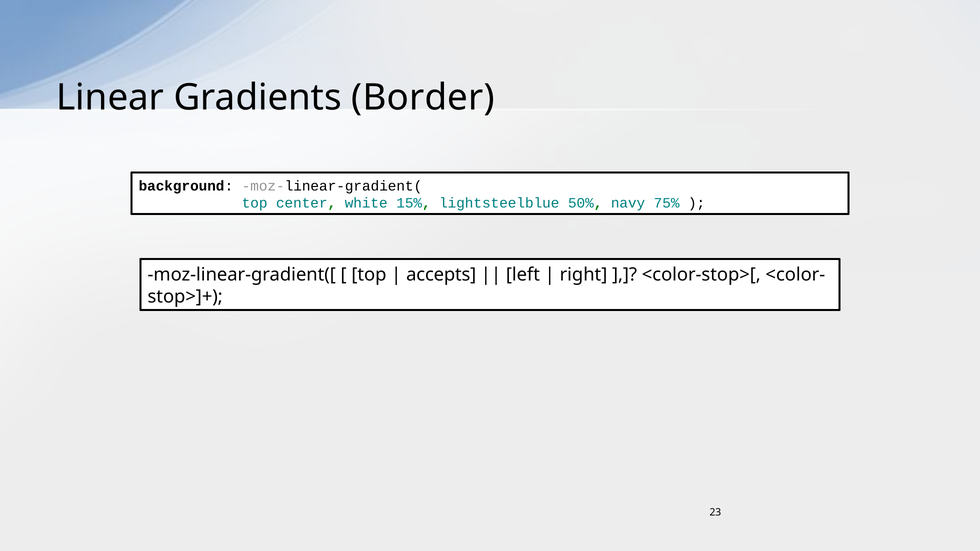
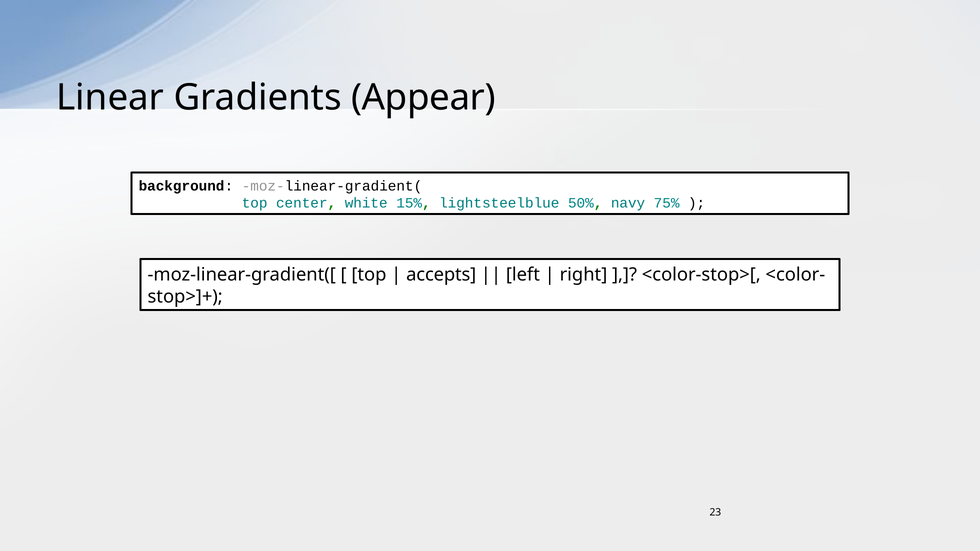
Border: Border -> Appear
